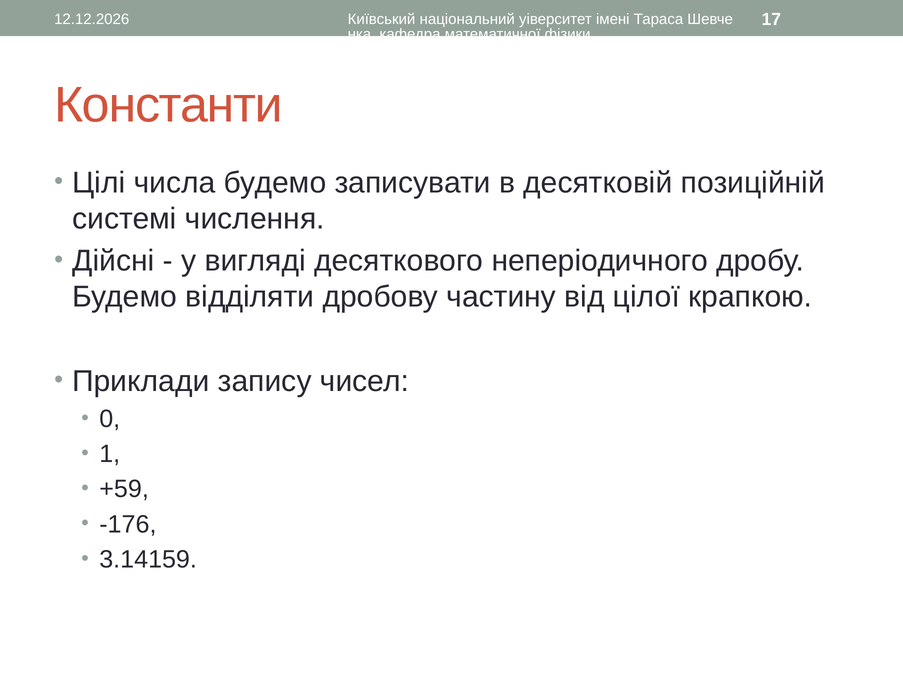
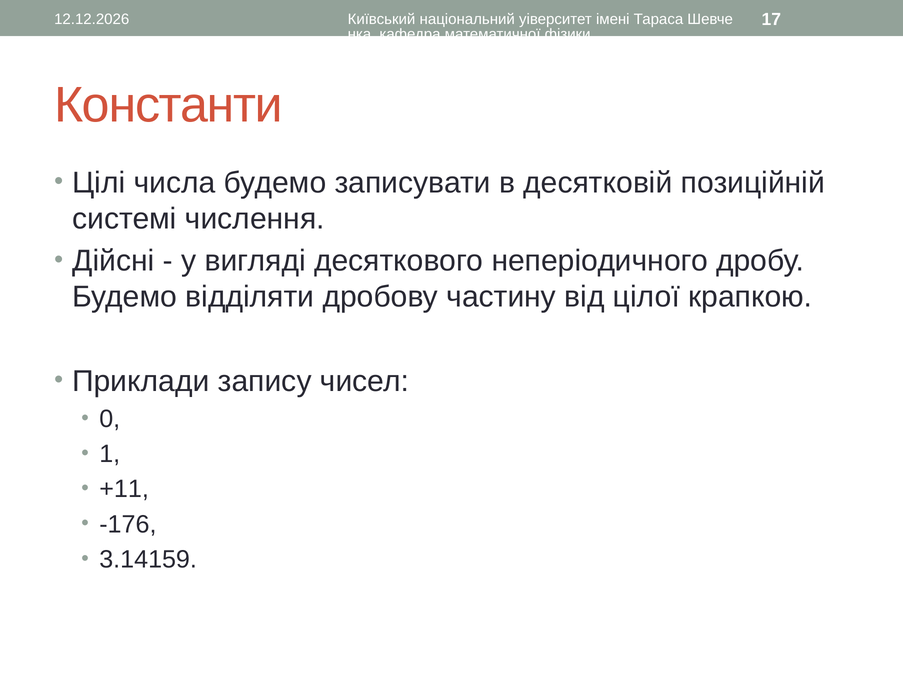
+59: +59 -> +11
